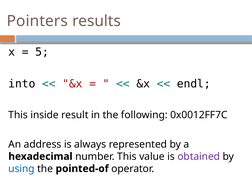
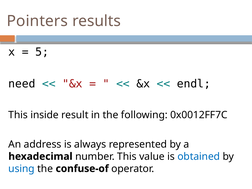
into: into -> need
obtained colour: purple -> blue
pointed-of: pointed-of -> confuse-of
